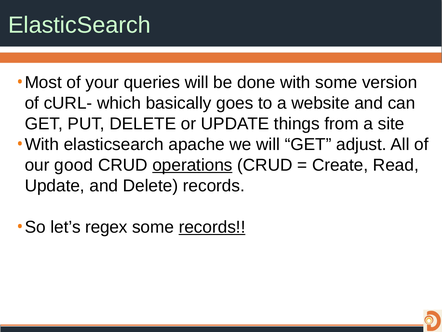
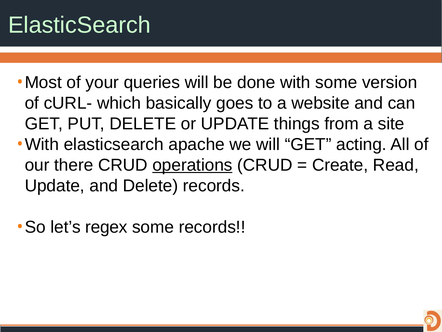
adjust: adjust -> acting
good: good -> there
records at (212, 227) underline: present -> none
